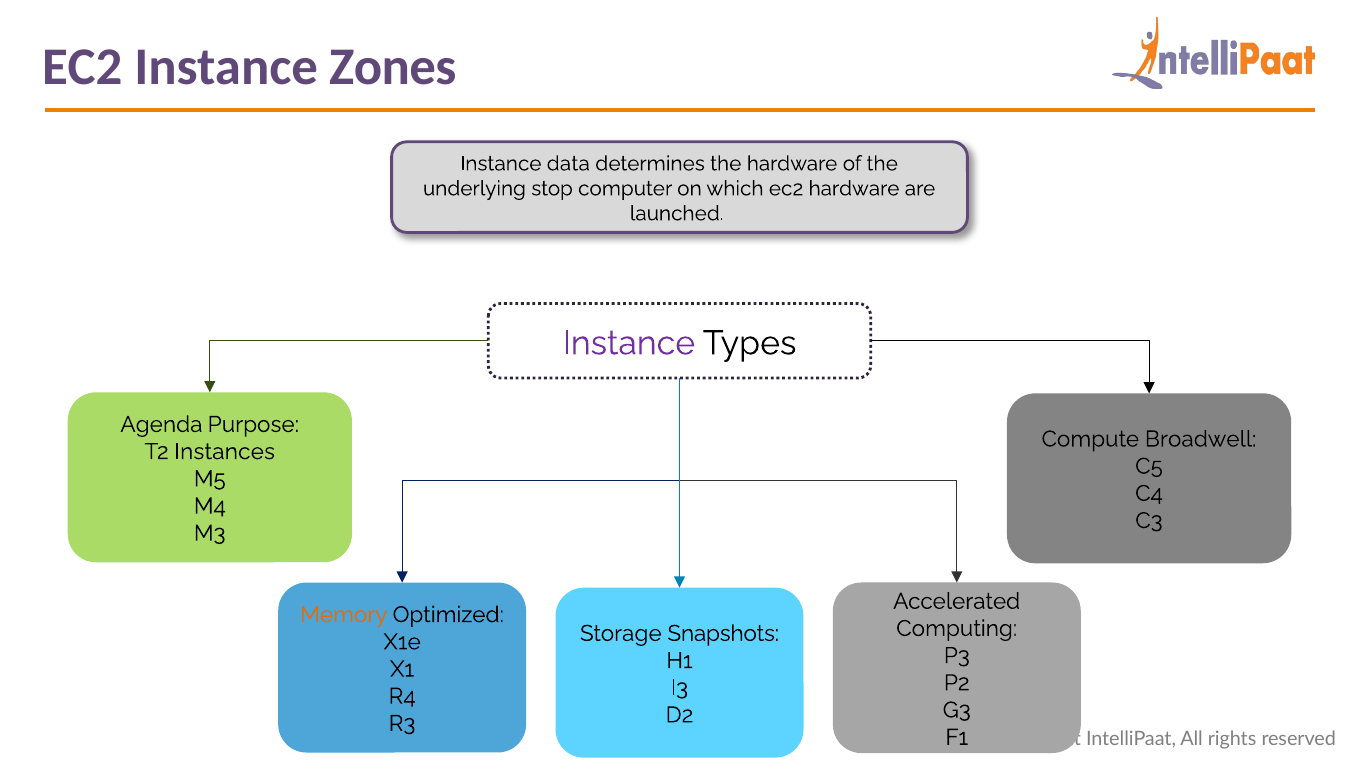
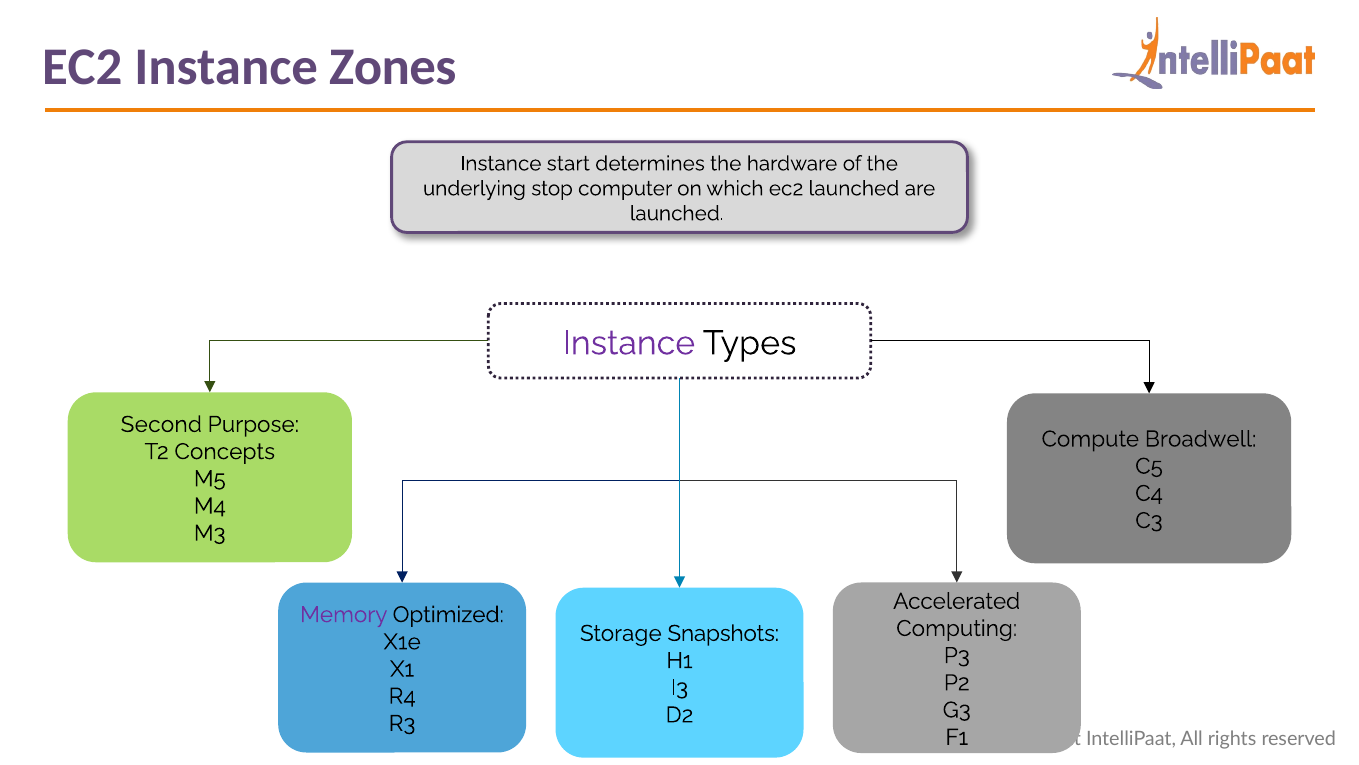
data: data -> start
ec2 hardware: hardware -> launched
Agenda: Agenda -> Second
Instances: Instances -> Concepts
Memory colour: orange -> purple
